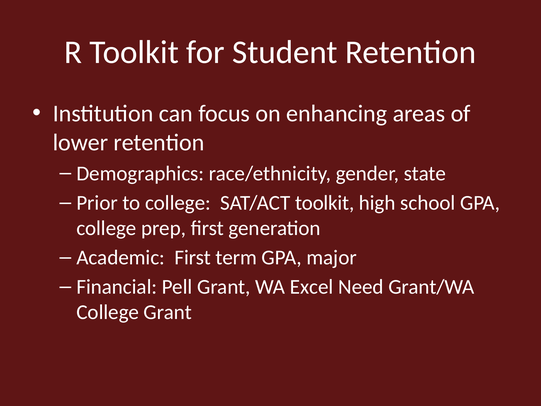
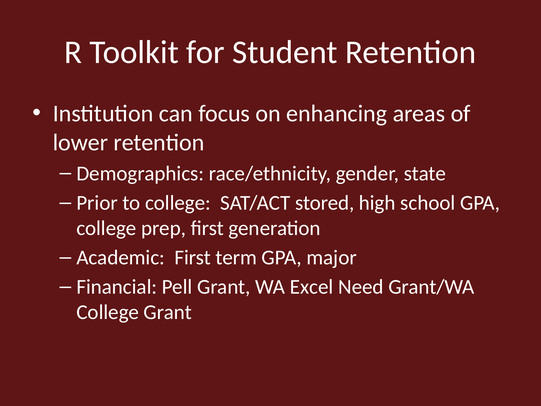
SAT/ACT toolkit: toolkit -> stored
